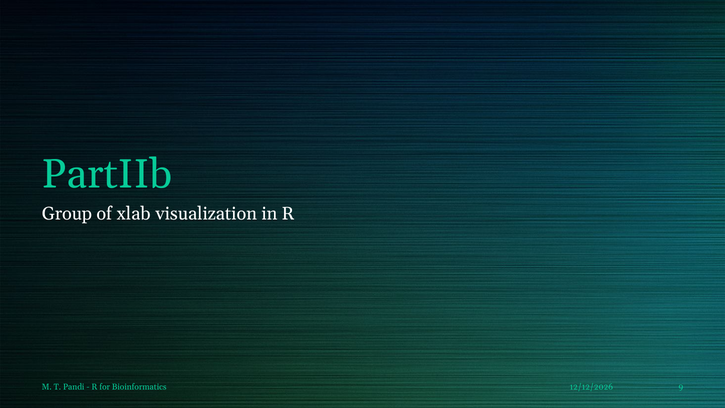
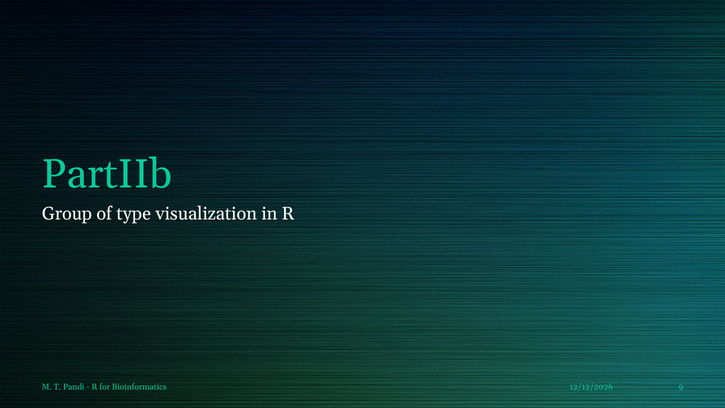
xlab: xlab -> type
